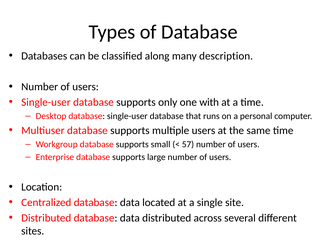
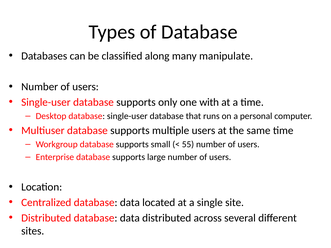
description: description -> manipulate
57: 57 -> 55
